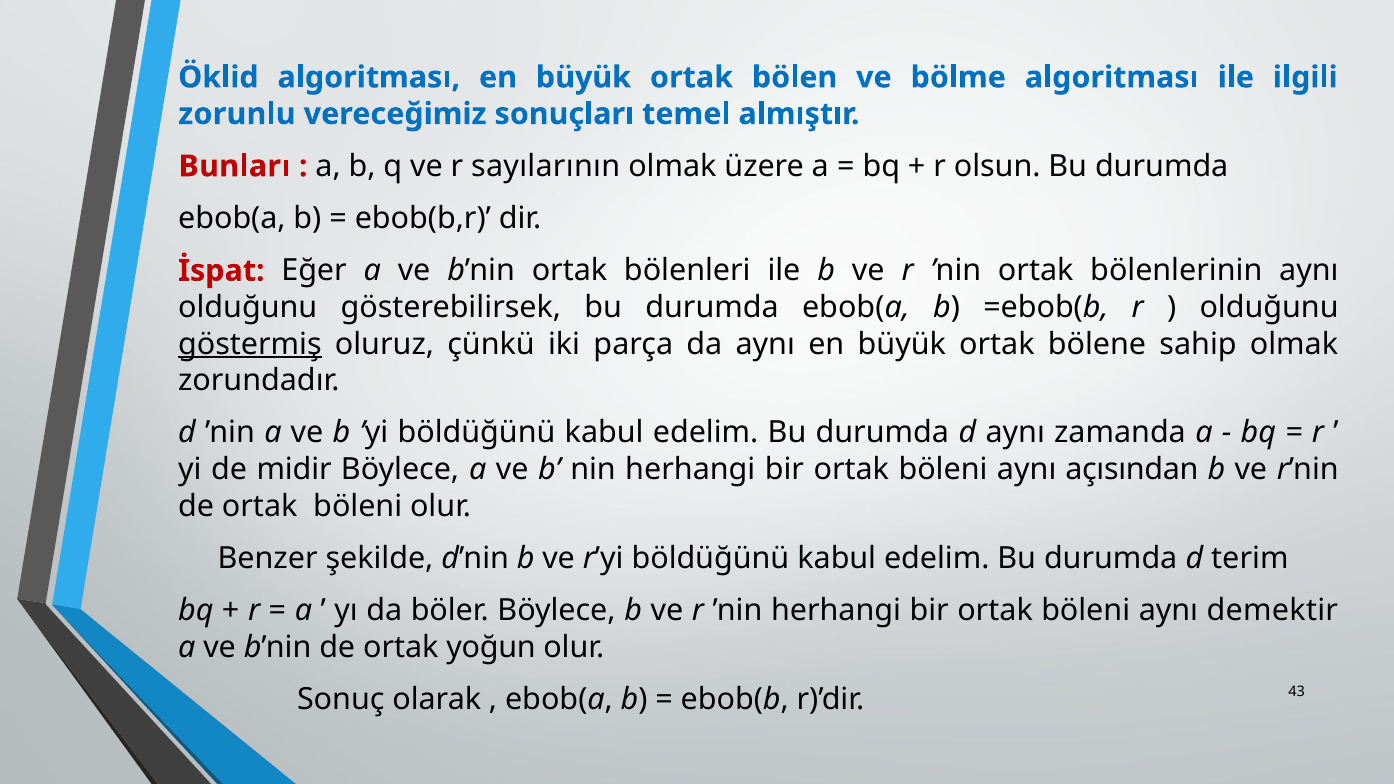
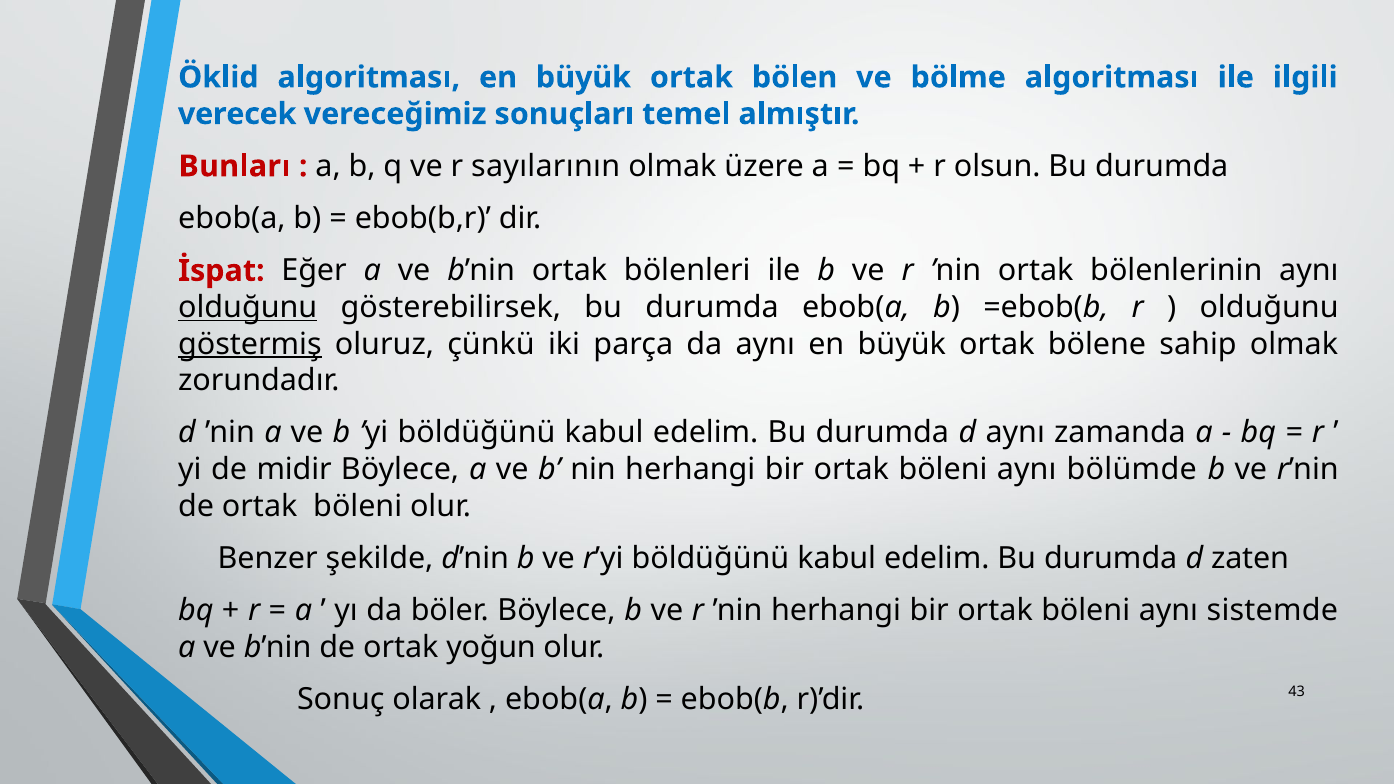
zorunlu: zorunlu -> verecek
olduğunu at (248, 307) underline: none -> present
açısından: açısından -> bölümde
terim: terim -> zaten
demektir: demektir -> sistemde
